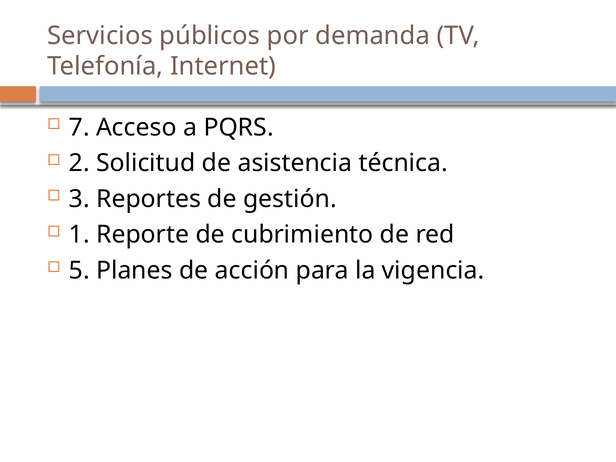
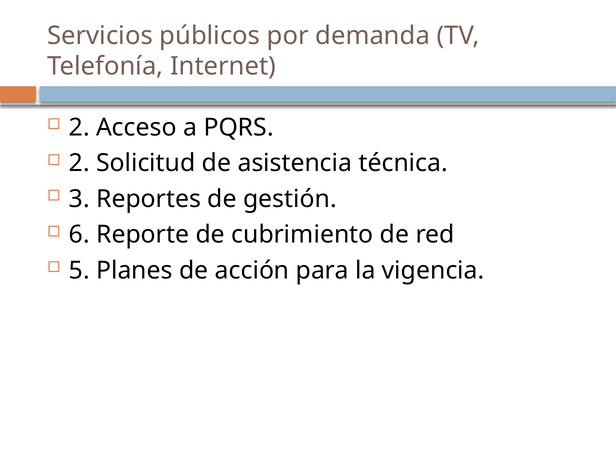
7 at (79, 127): 7 -> 2
1: 1 -> 6
